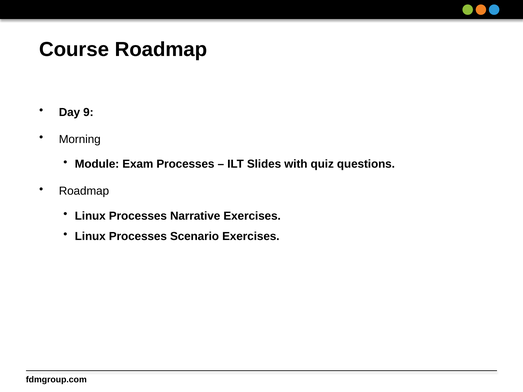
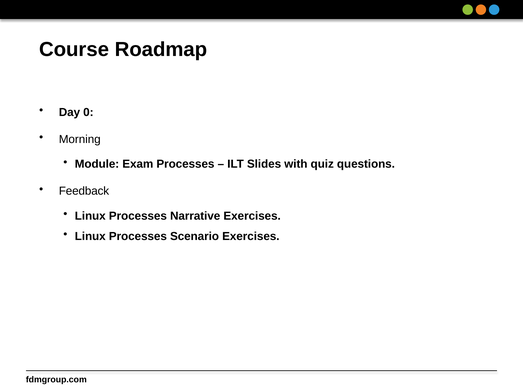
9: 9 -> 0
Roadmap at (84, 191): Roadmap -> Feedback
